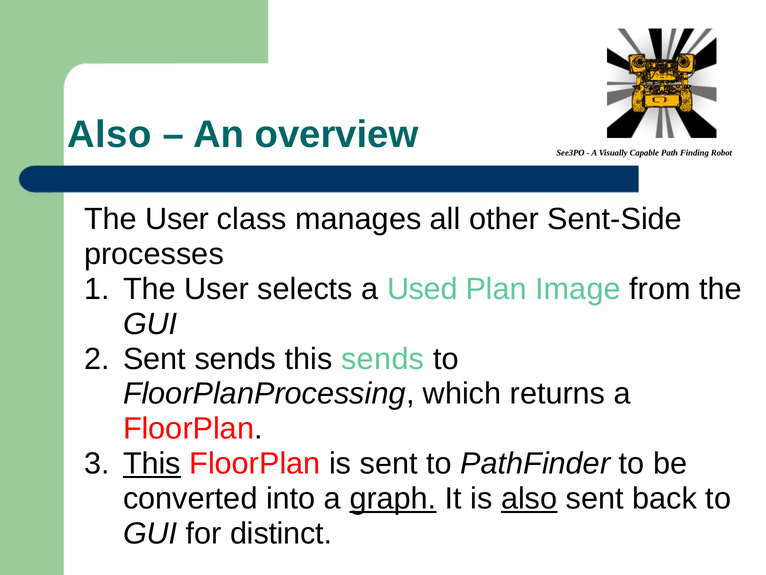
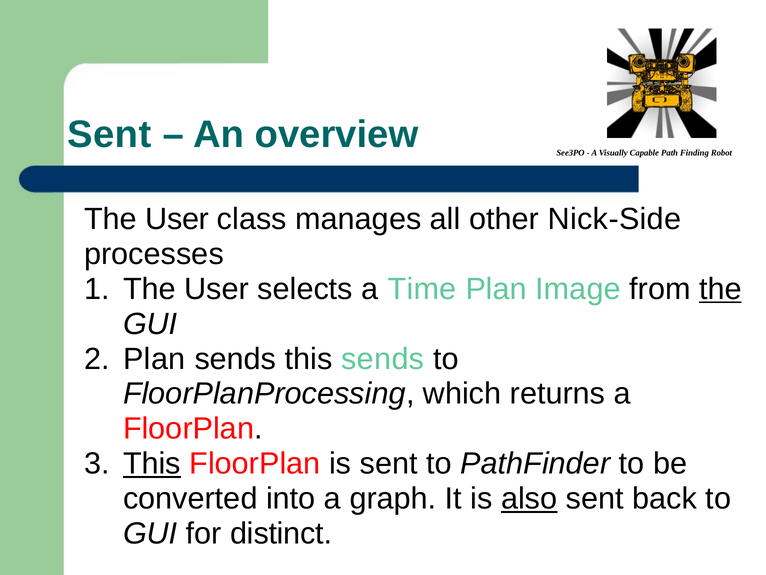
Also at (109, 134): Also -> Sent
Sent-Side: Sent-Side -> Nick-Side
Used: Used -> Time
the at (720, 289) underline: none -> present
Sent at (154, 359): Sent -> Plan
graph underline: present -> none
